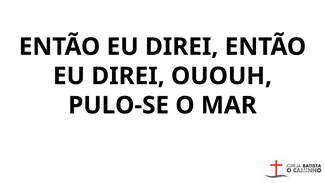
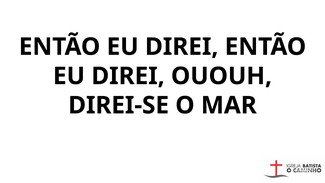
PULO-SE: PULO-SE -> DIREI-SE
